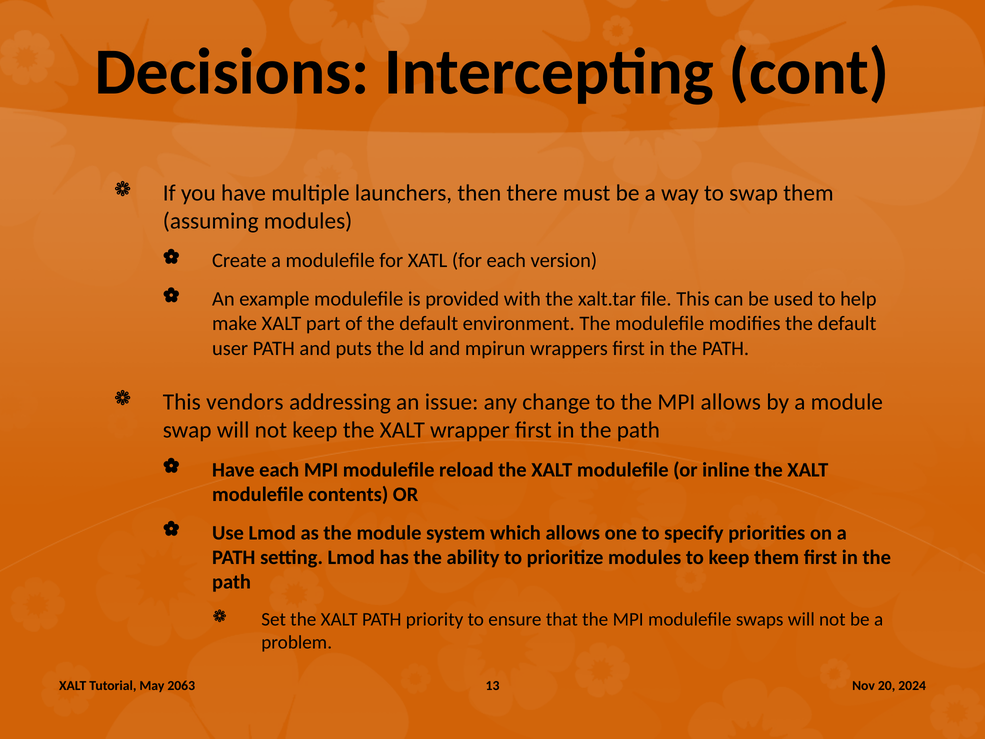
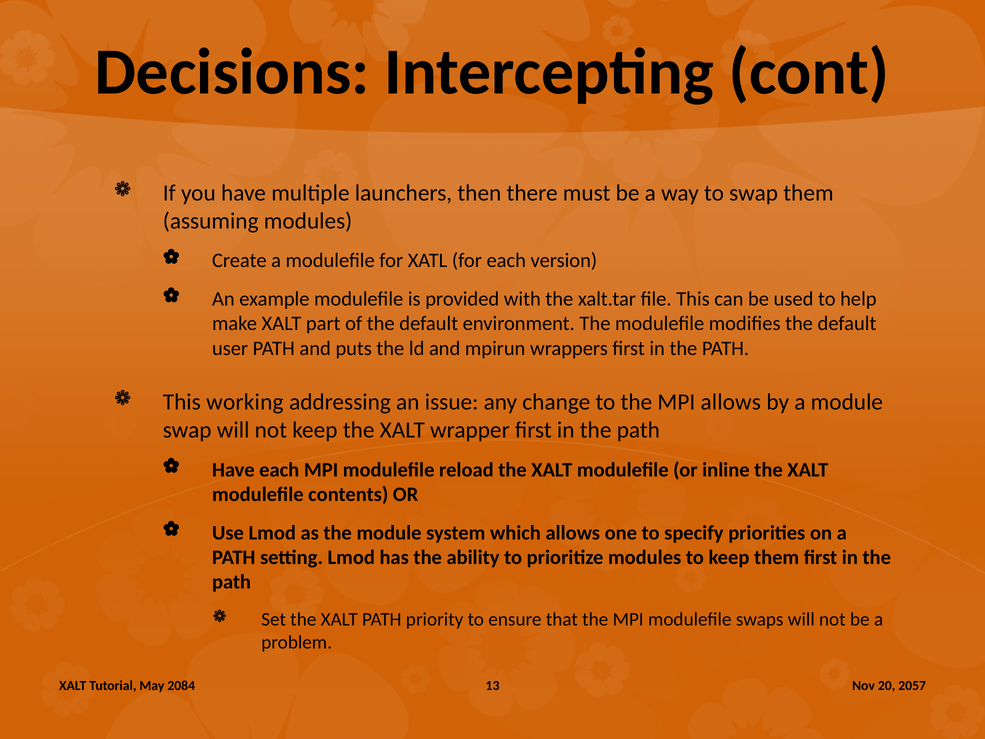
vendors: vendors -> working
2063: 2063 -> 2084
2024: 2024 -> 2057
